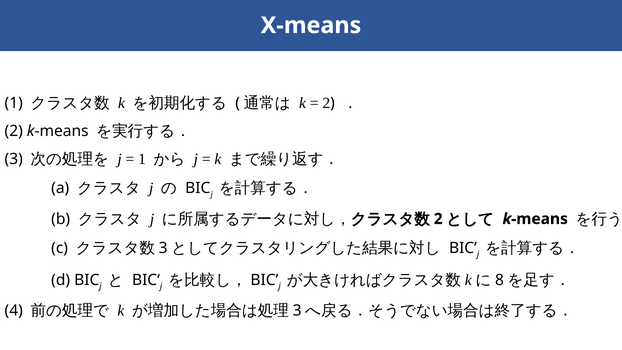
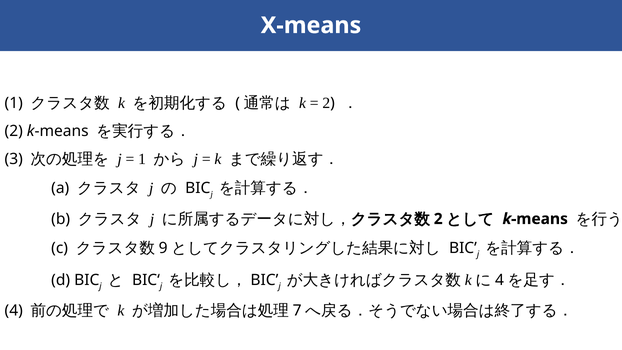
3 at (163, 248): 3 -> 9
8 at (499, 280): 8 -> 4
3 at (297, 311): 3 -> 7
